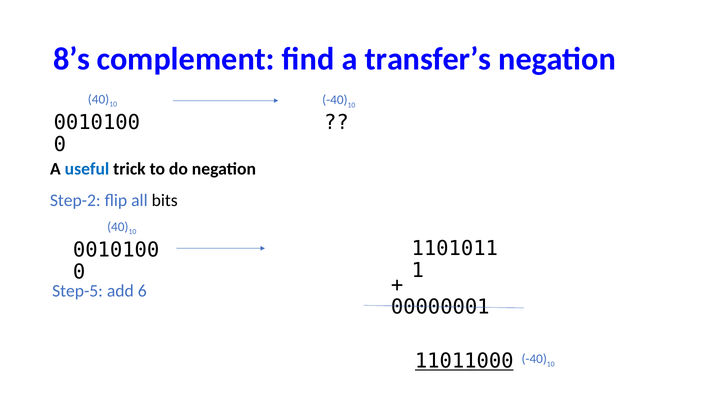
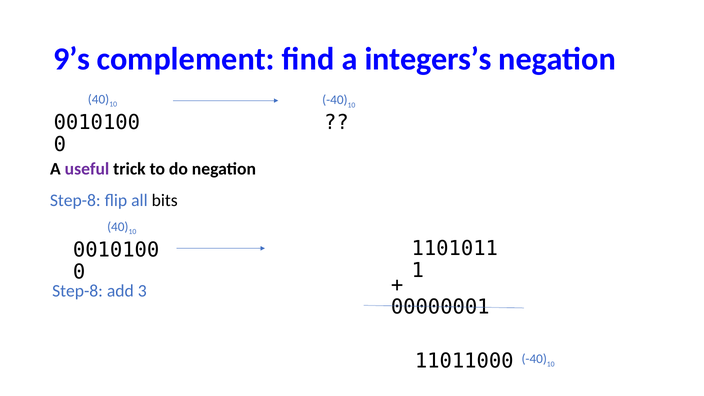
8’s: 8’s -> 9’s
transfer’s: transfer’s -> integers’s
useful colour: blue -> purple
Step-2 at (75, 200): Step-2 -> Step-8
Step-5 at (78, 291): Step-5 -> Step-8
6: 6 -> 3
11011000 underline: present -> none
